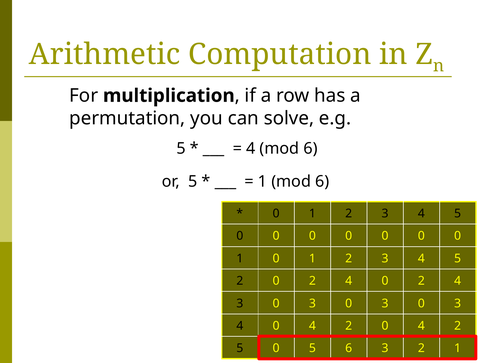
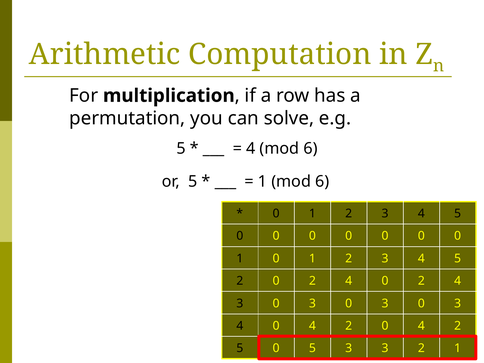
5 6: 6 -> 3
